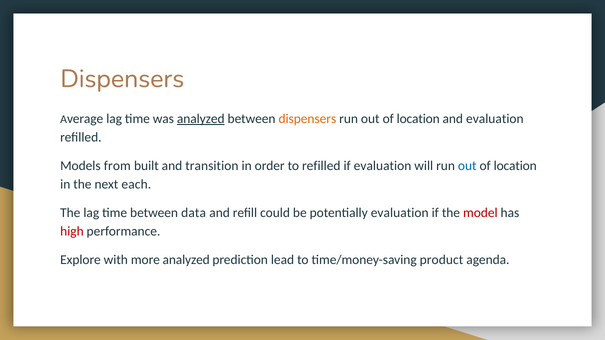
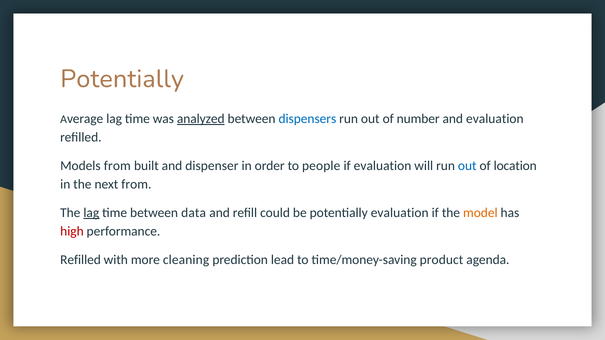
Dispensers at (122, 79): Dispensers -> Potentially
dispensers at (307, 119) colour: orange -> blue
location at (418, 119): location -> number
transition: transition -> dispenser
to refilled: refilled -> people
next each: each -> from
lag at (91, 213) underline: none -> present
model colour: red -> orange
Explore at (81, 260): Explore -> Refilled
more analyzed: analyzed -> cleaning
